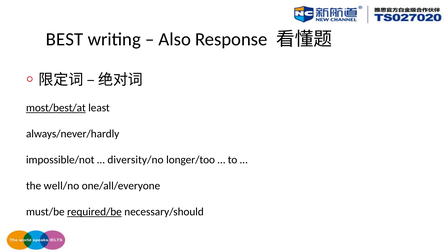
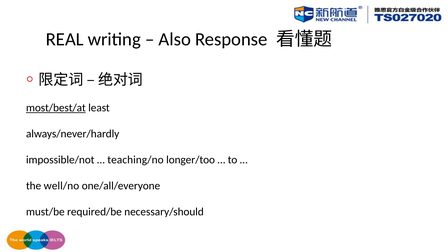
BEST: BEST -> REAL
diversity/no: diversity/no -> teaching/no
required/be underline: present -> none
